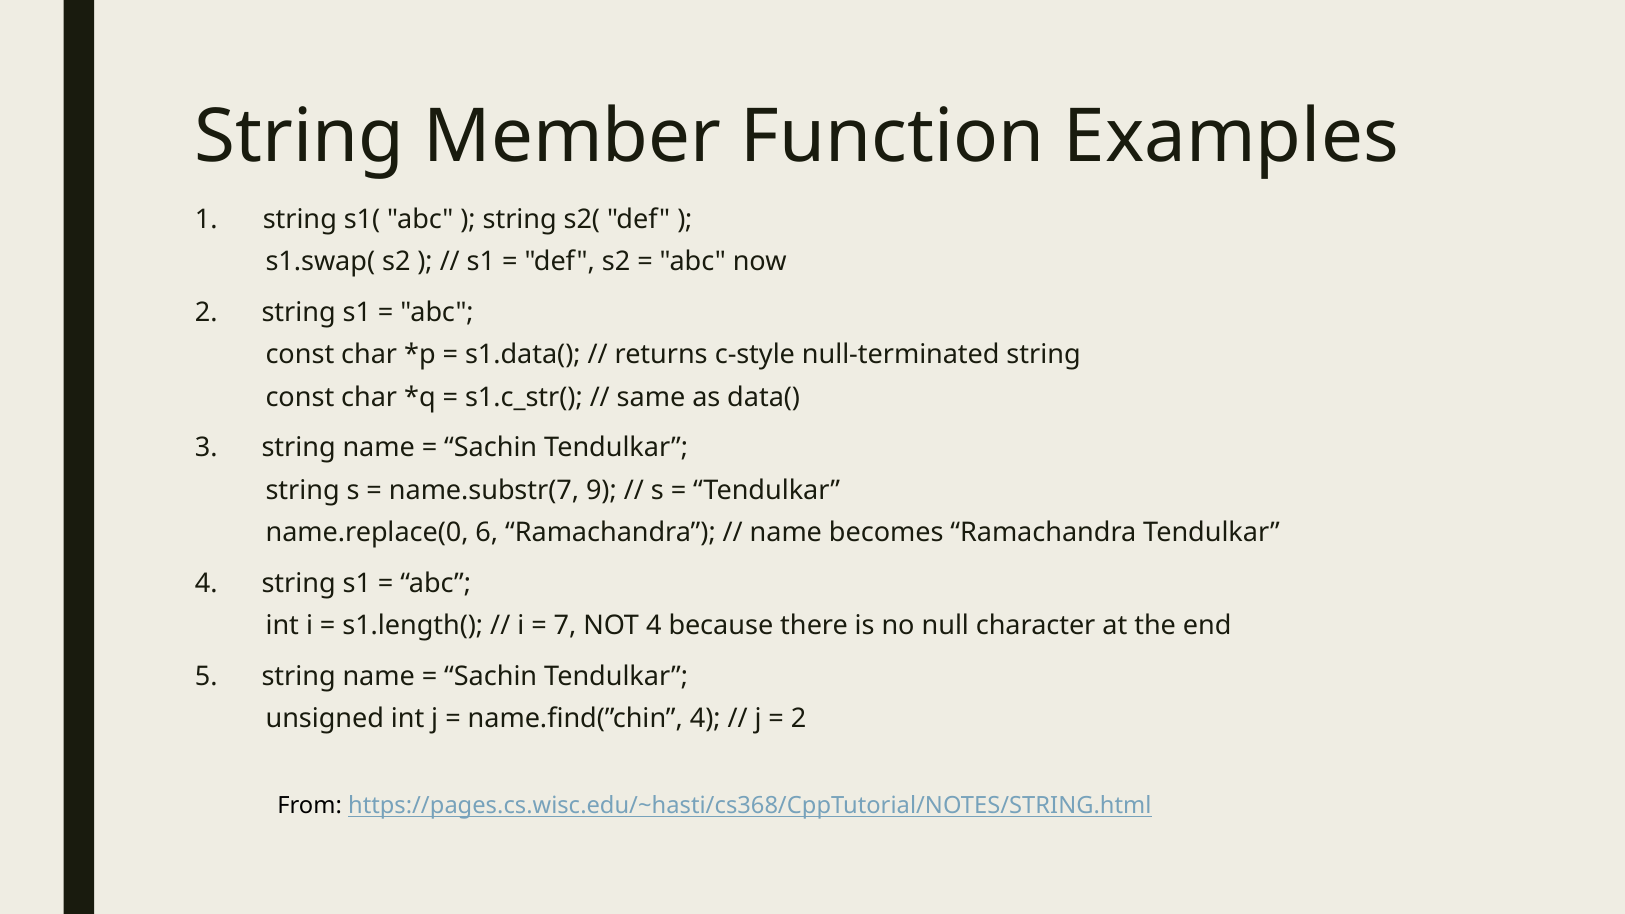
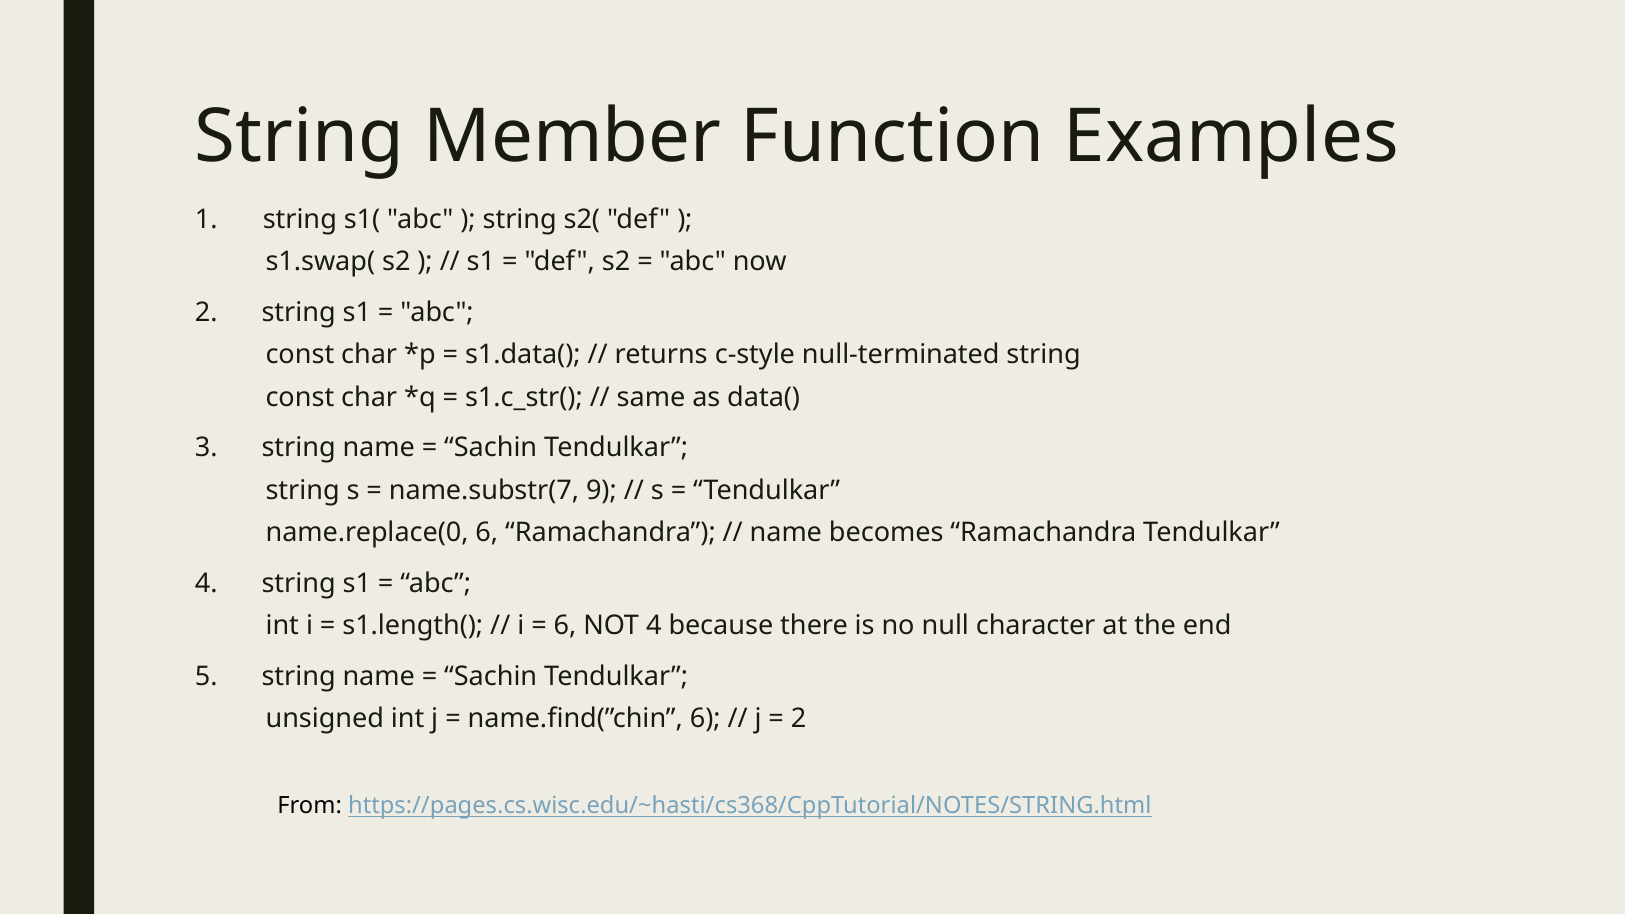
7 at (565, 626): 7 -> 6
name.find(”chin 4: 4 -> 6
